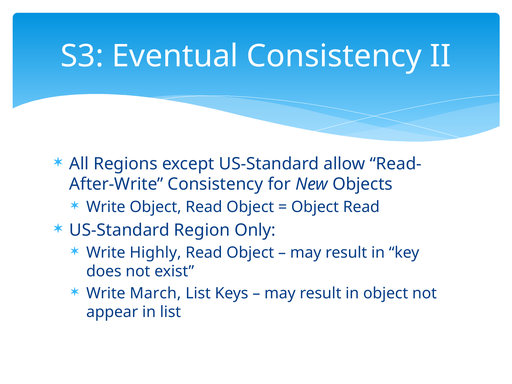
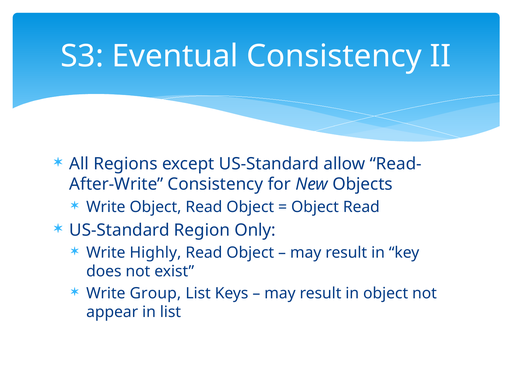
March: March -> Group
